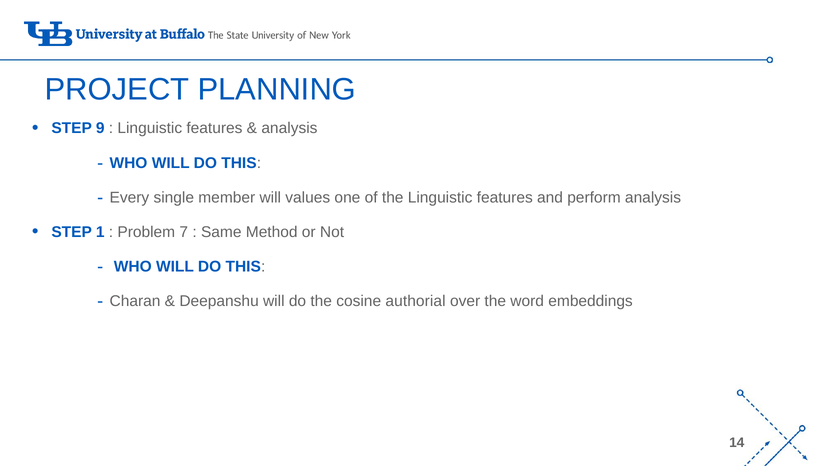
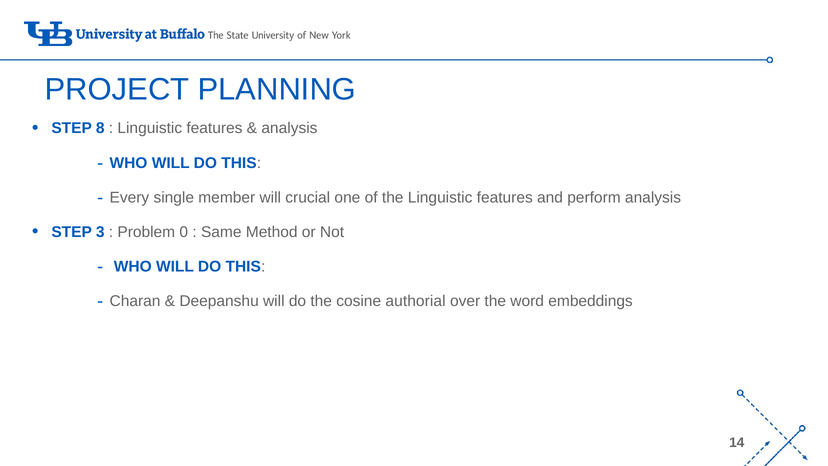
9: 9 -> 8
values: values -> crucial
1: 1 -> 3
7: 7 -> 0
